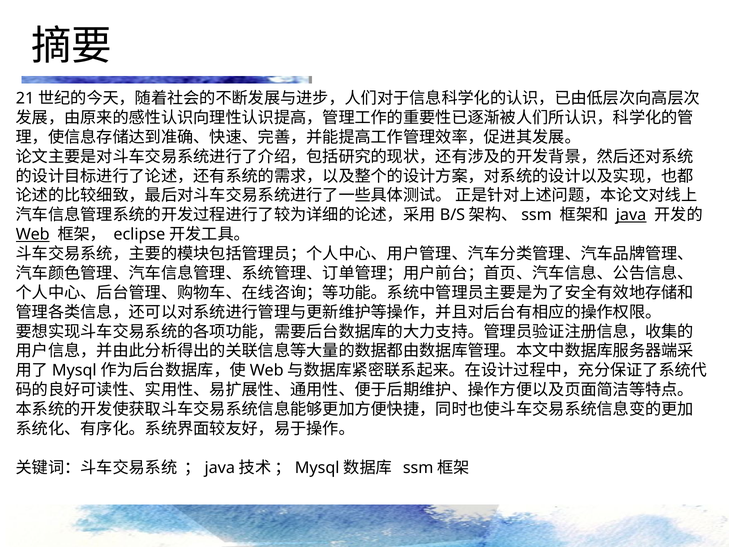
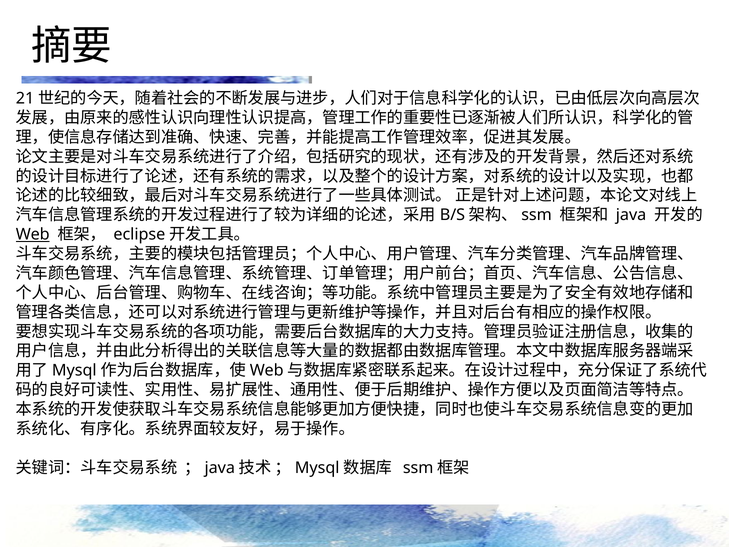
java underline: present -> none
